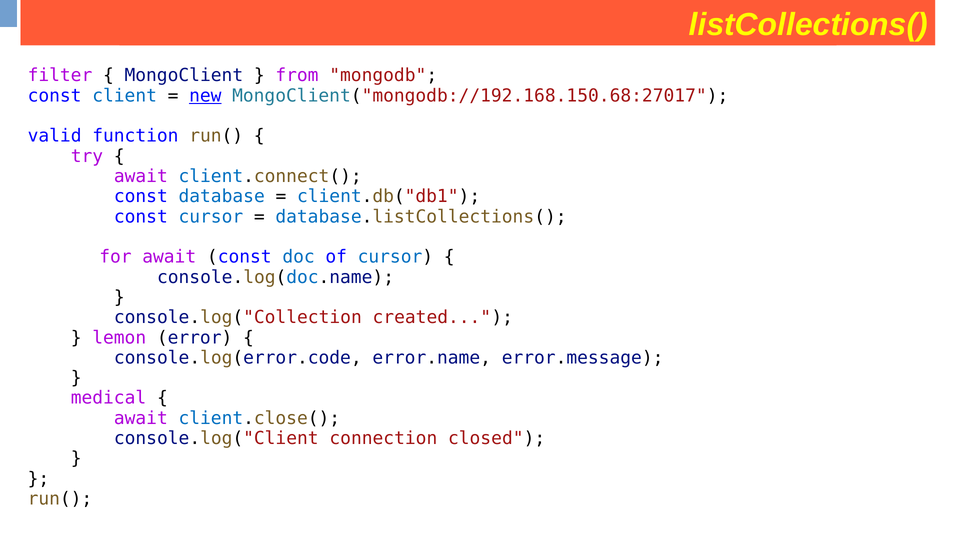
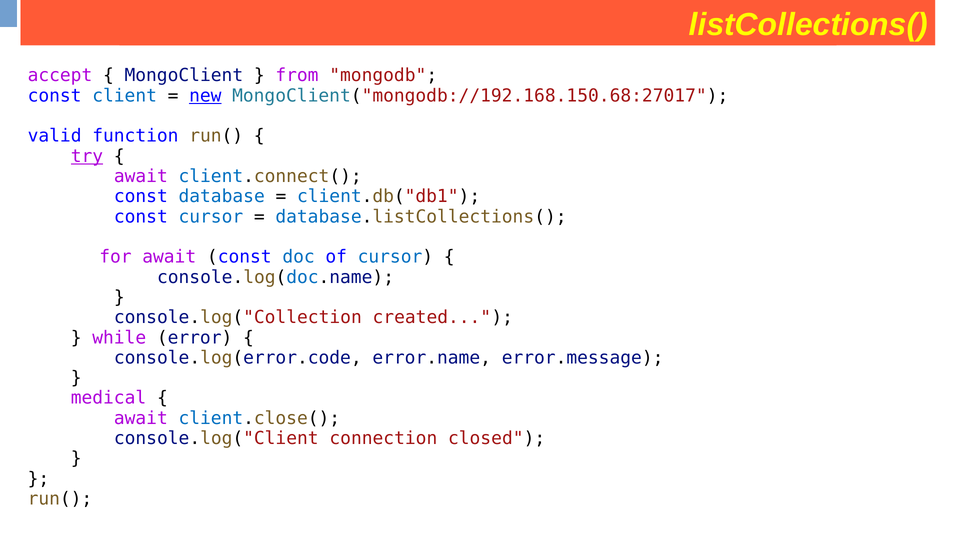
filter: filter -> accept
try underline: none -> present
lemon: lemon -> while
